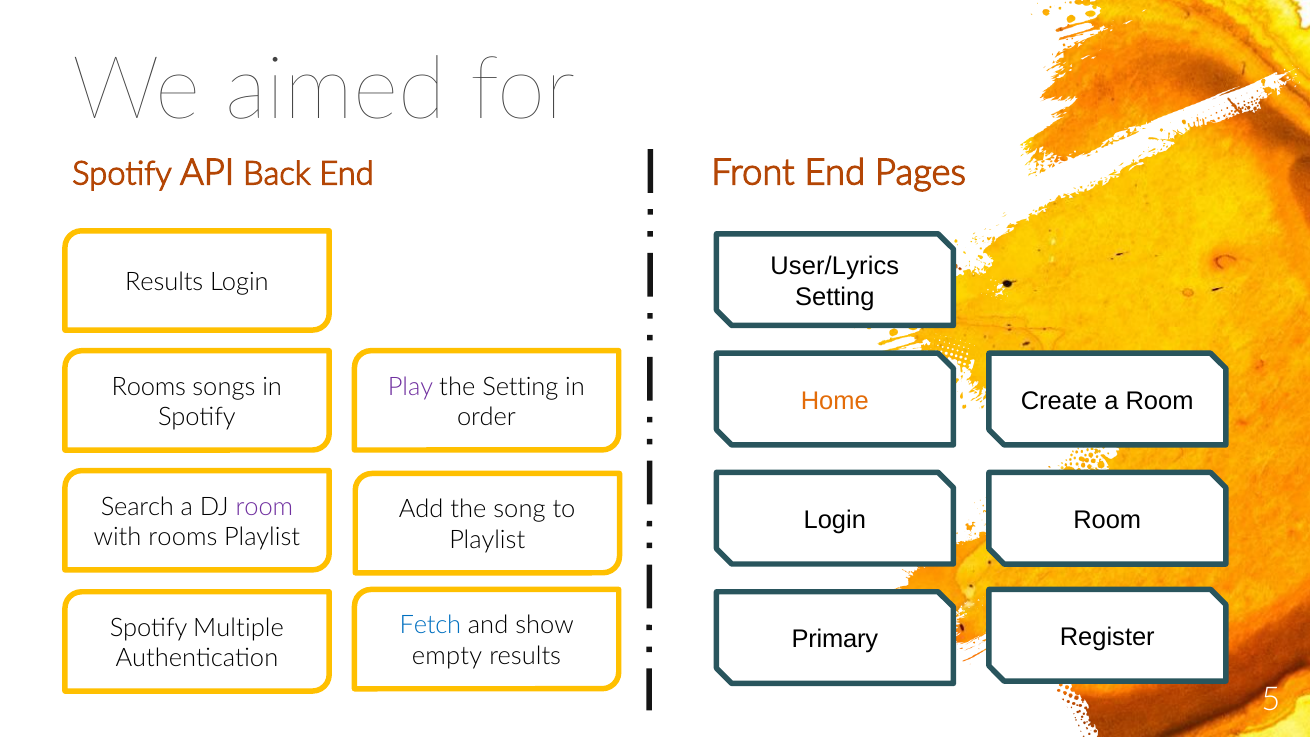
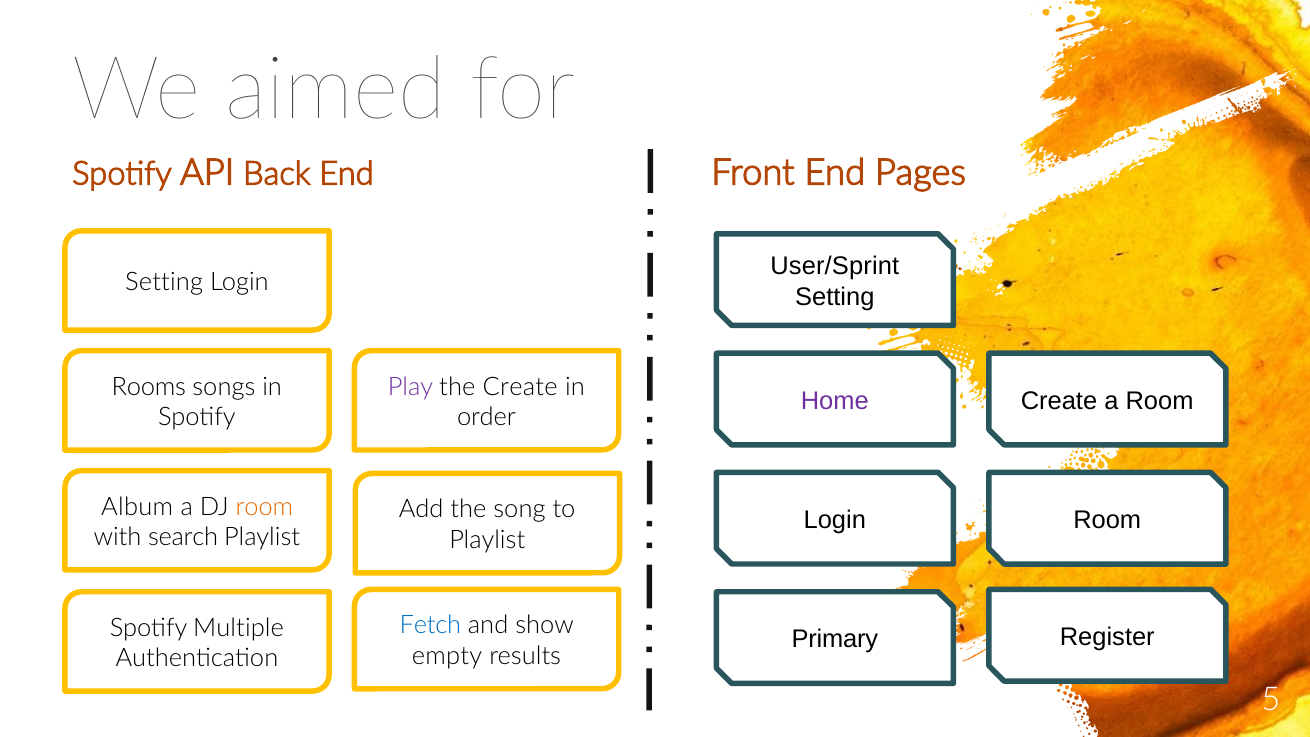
User/Lyrics: User/Lyrics -> User/Sprint
Results at (164, 282): Results -> Setting
the Setting: Setting -> Create
Home colour: orange -> purple
Search: Search -> Album
room at (264, 507) colour: purple -> orange
with rooms: rooms -> search
